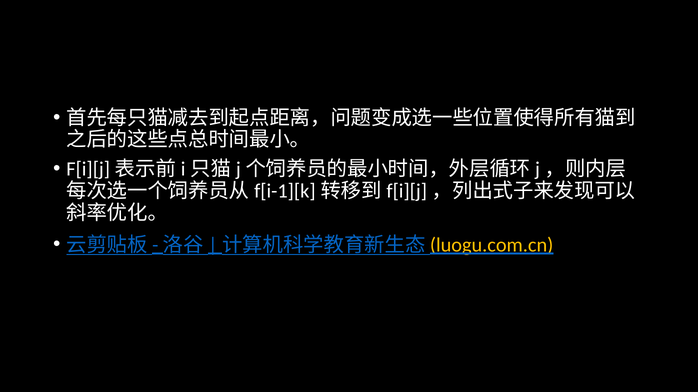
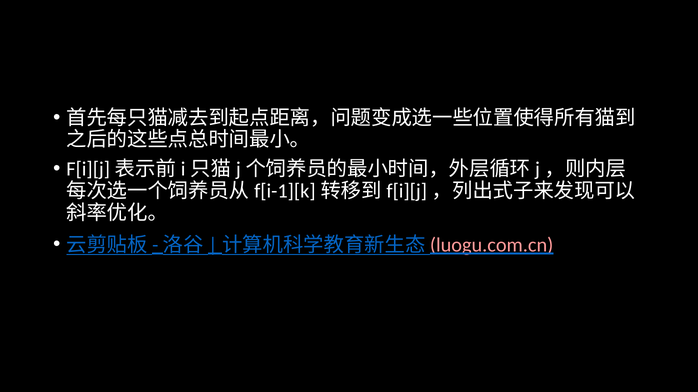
luogu.com.cn colour: yellow -> pink
